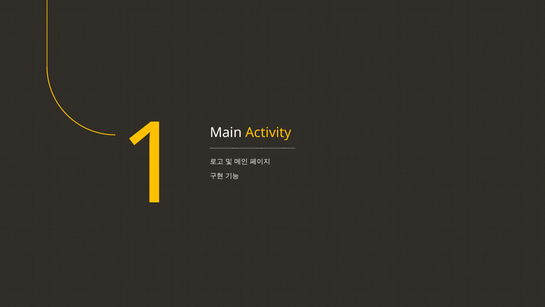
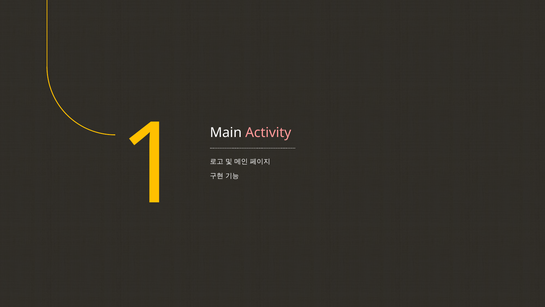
Activity colour: yellow -> pink
